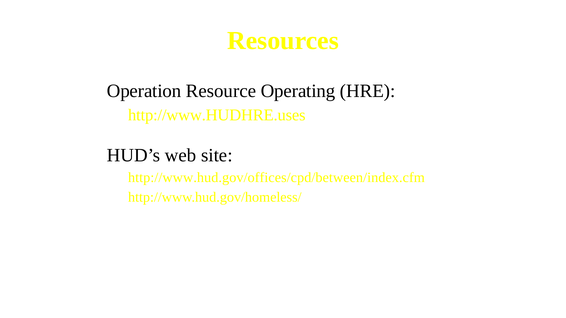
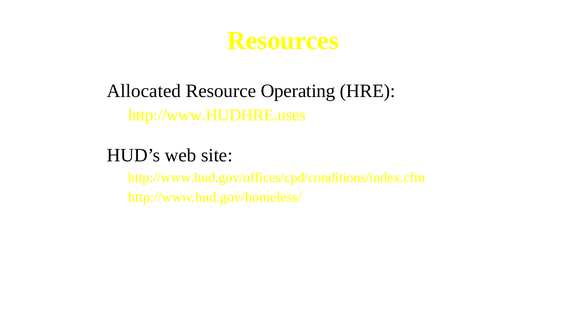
Operation: Operation -> Allocated
http://www.hud.gov/offices/cpd/between/index.cfm: http://www.hud.gov/offices/cpd/between/index.cfm -> http://www.hud.gov/offices/cpd/conditions/index.cfm
